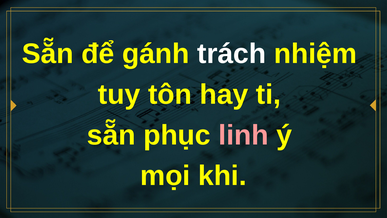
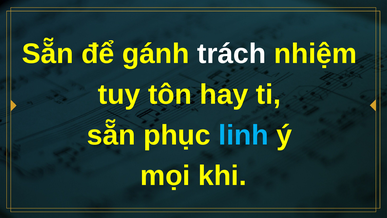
linh colour: pink -> light blue
